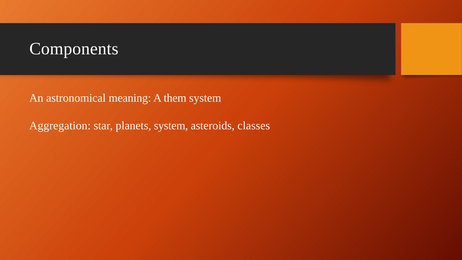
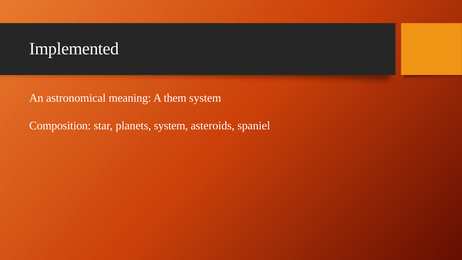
Components: Components -> Implemented
Aggregation: Aggregation -> Composition
classes: classes -> spaniel
